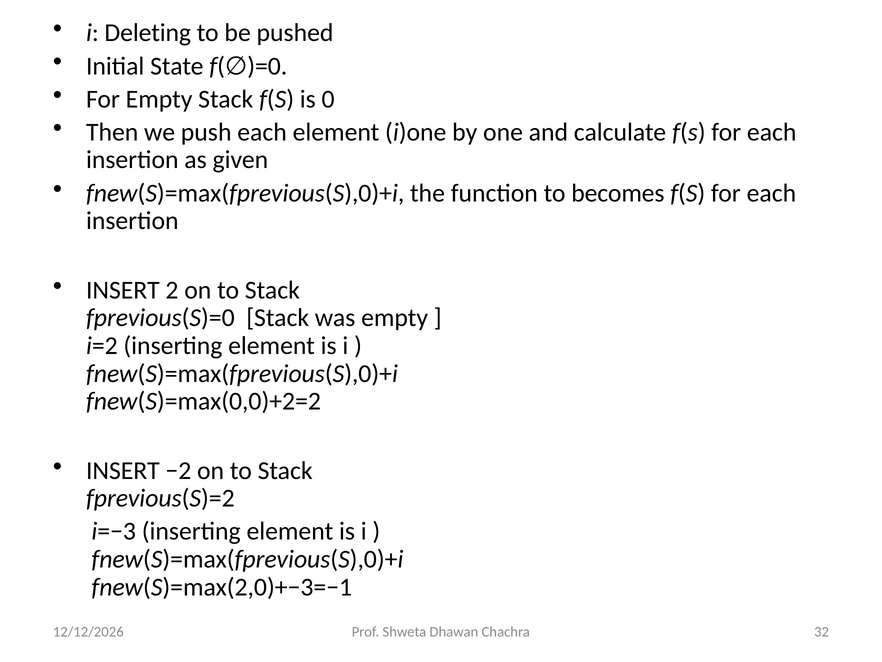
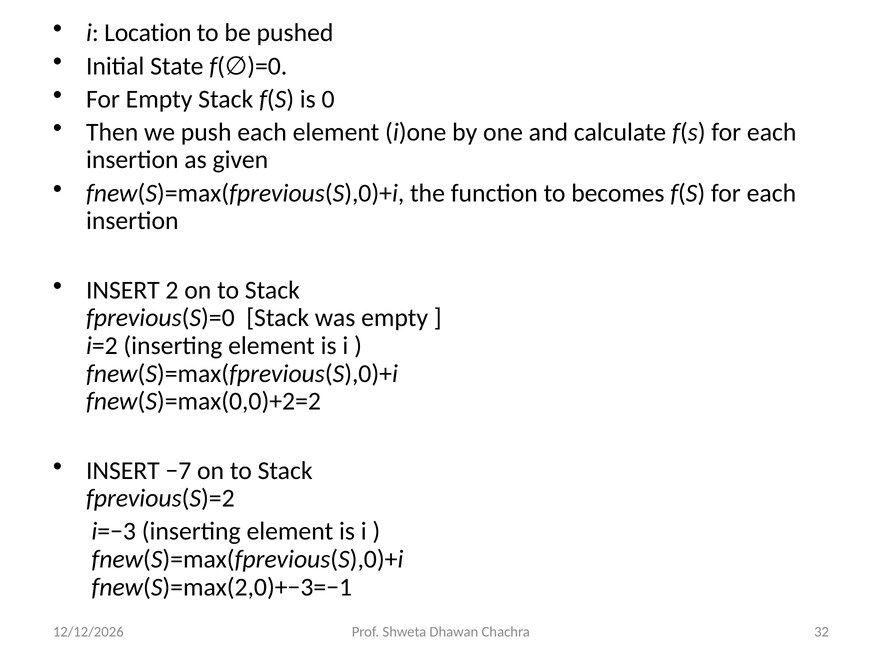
Deleting: Deleting -> Location
−2: −2 -> −7
